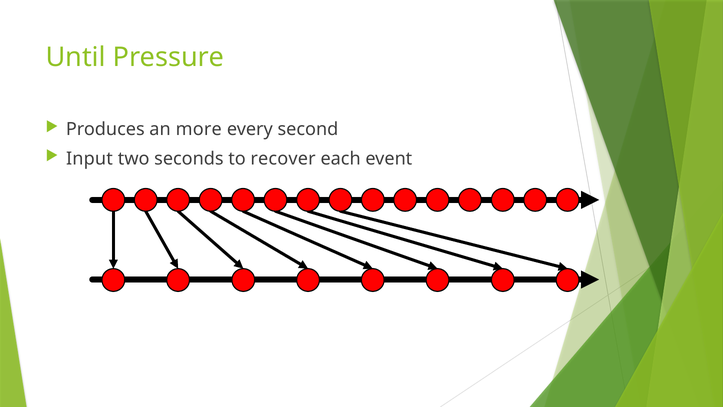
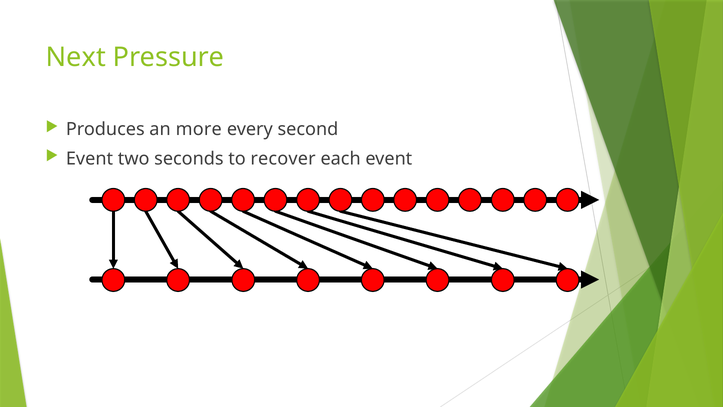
Until: Until -> Next
Input at (89, 159): Input -> Event
